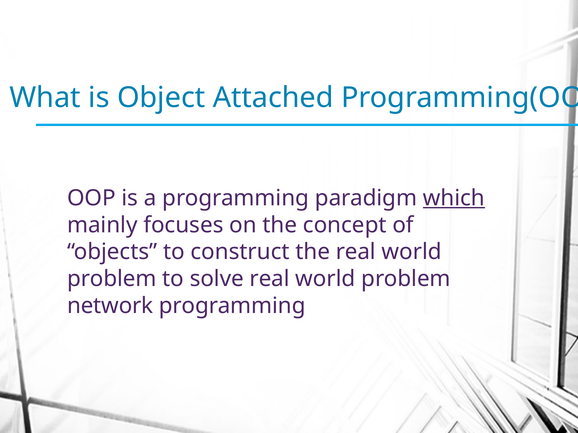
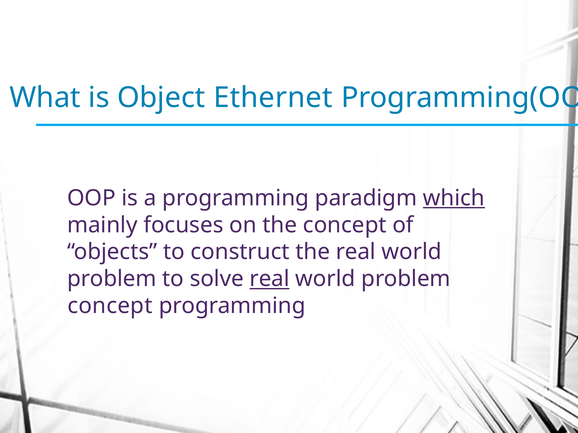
Attached: Attached -> Ethernet
real at (270, 279) underline: none -> present
network at (110, 306): network -> concept
